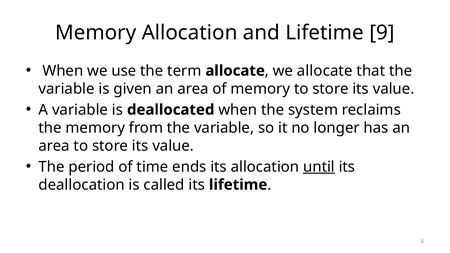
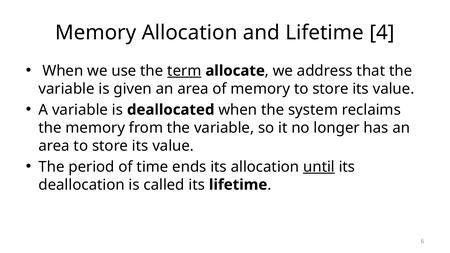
9: 9 -> 4
term underline: none -> present
we allocate: allocate -> address
